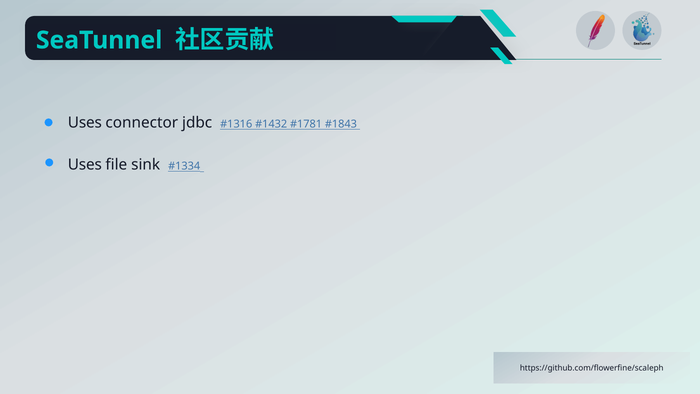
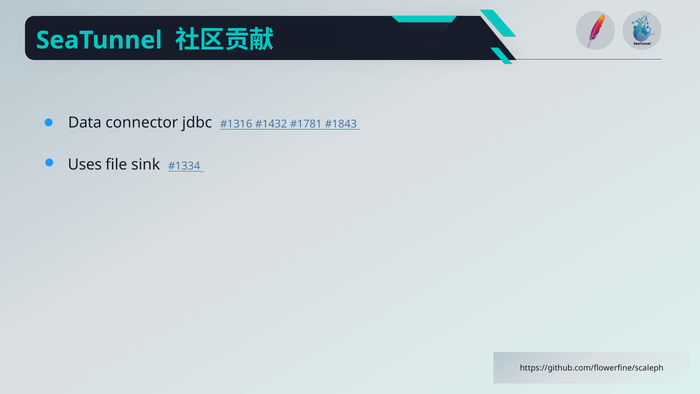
Uses at (85, 123): Uses -> Data
